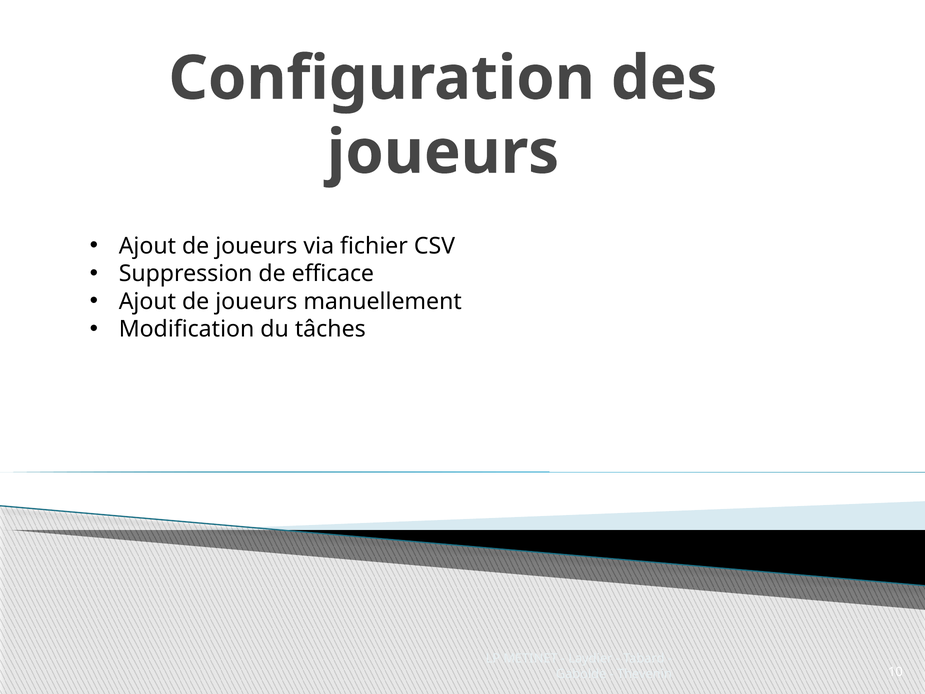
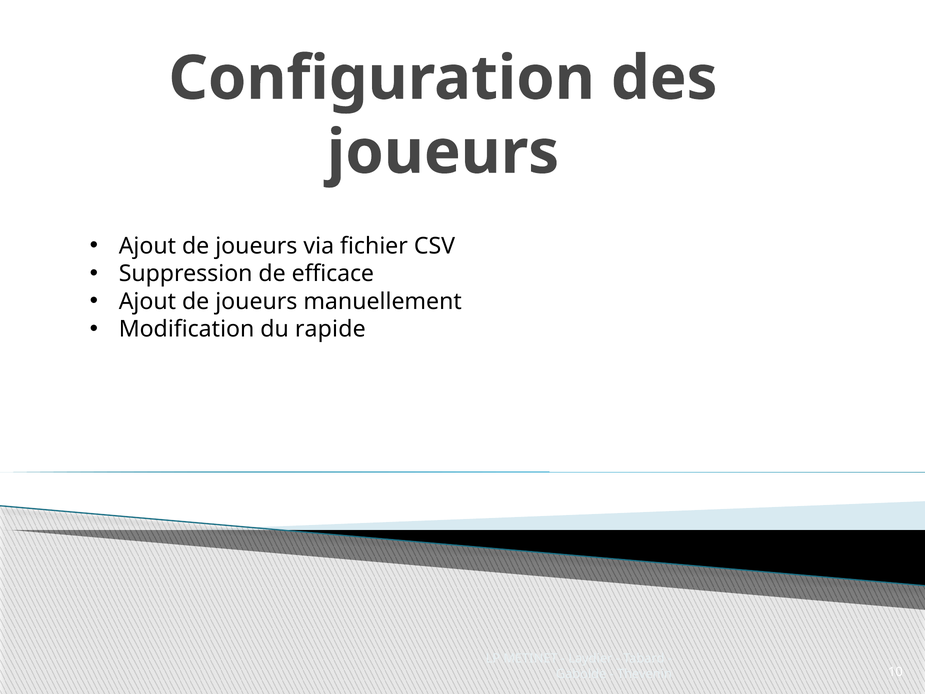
tâches: tâches -> rapide
